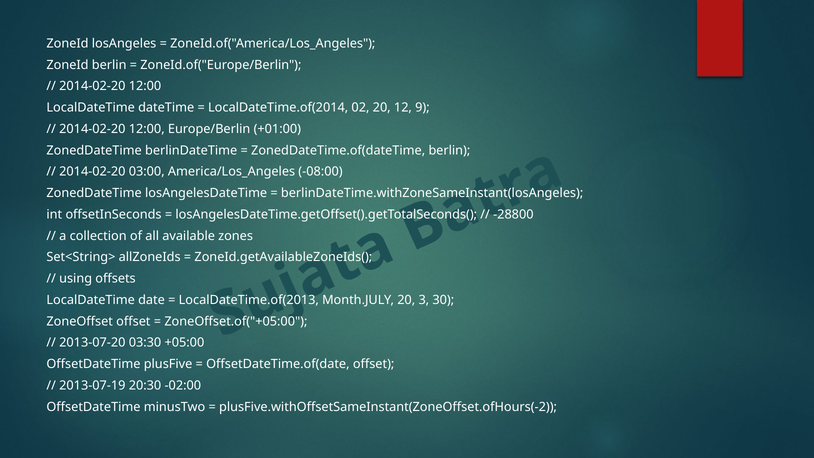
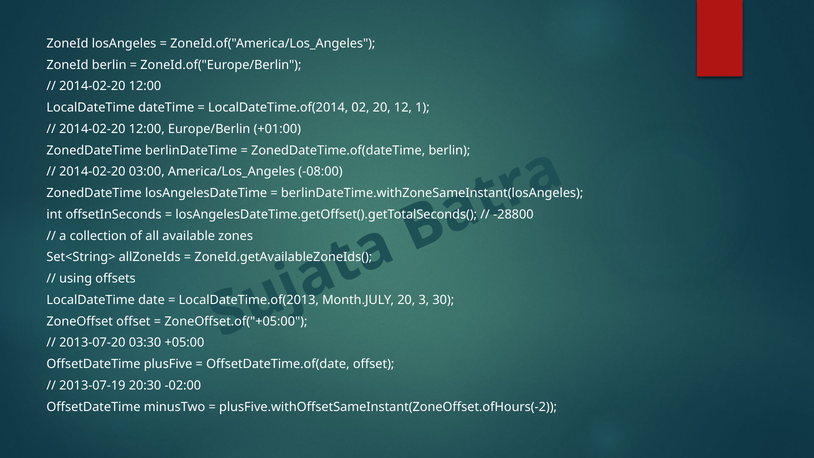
9: 9 -> 1
